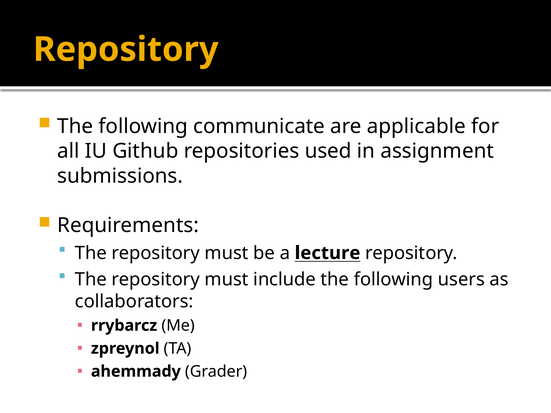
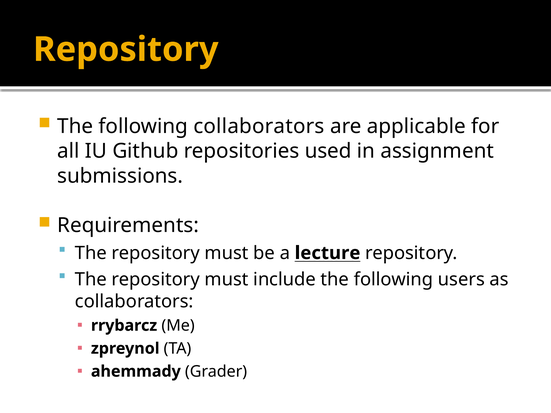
following communicate: communicate -> collaborators
